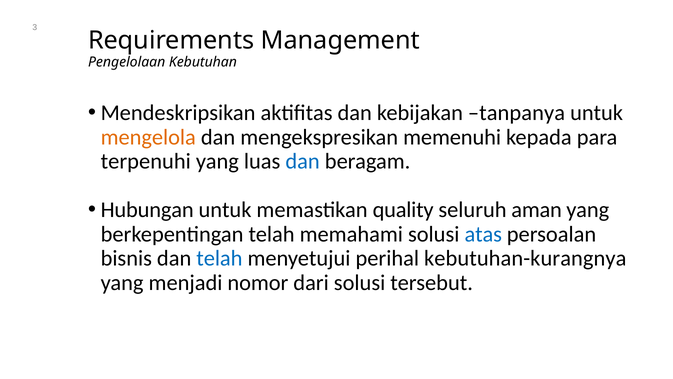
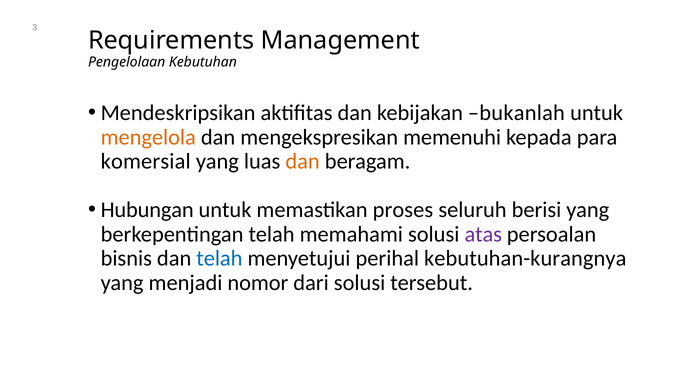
tanpanya: tanpanya -> bukanlah
terpenuhi: terpenuhi -> komersial
dan at (303, 161) colour: blue -> orange
quality: quality -> proses
aman: aman -> berisi
atas colour: blue -> purple
